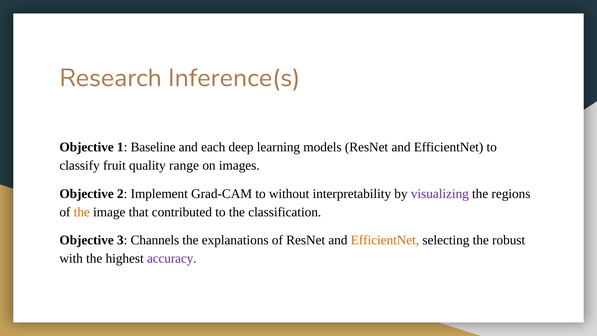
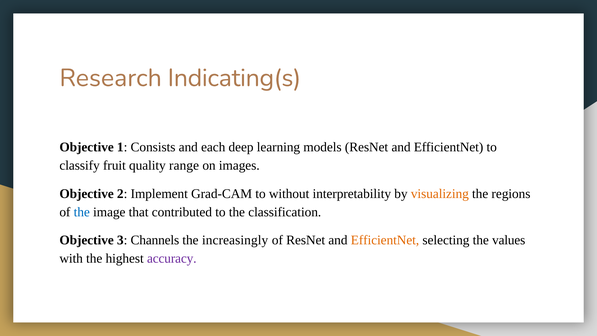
Inference(s: Inference(s -> Indicating(s
Baseline: Baseline -> Consists
visualizing colour: purple -> orange
the at (82, 212) colour: orange -> blue
explanations: explanations -> increasingly
robust: robust -> values
